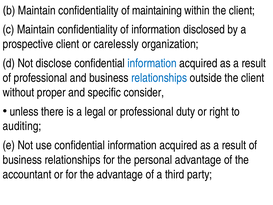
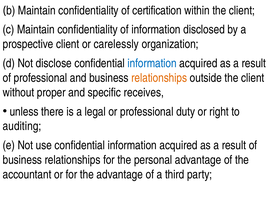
maintaining: maintaining -> certification
relationships at (159, 78) colour: blue -> orange
consider: consider -> receives
